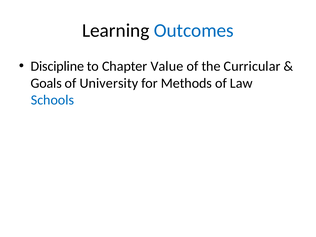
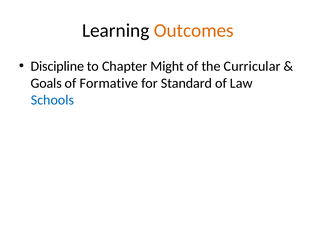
Outcomes colour: blue -> orange
Value: Value -> Might
University: University -> Formative
Methods: Methods -> Standard
